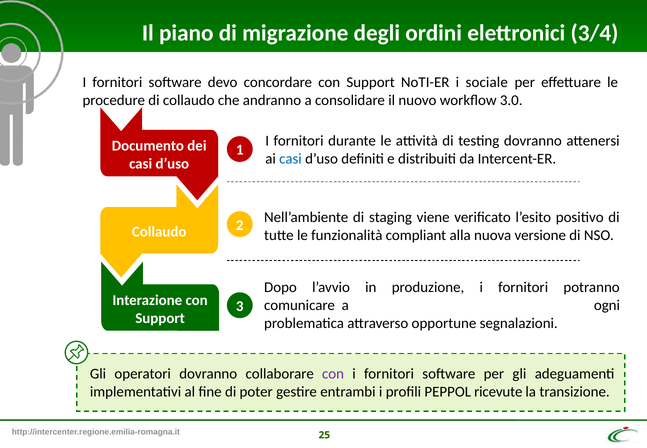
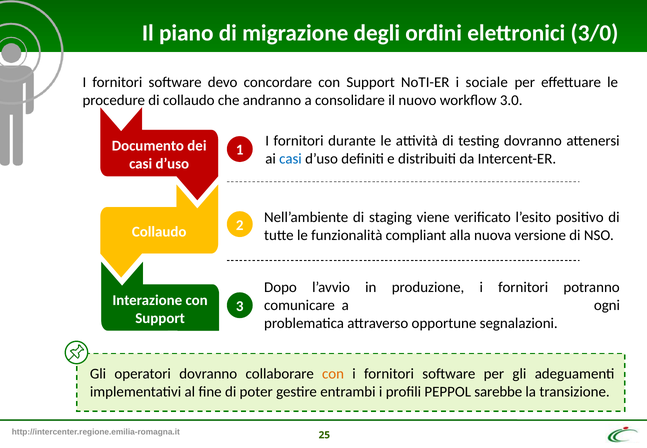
3/4: 3/4 -> 3/0
con at (333, 374) colour: purple -> orange
ricevute: ricevute -> sarebbe
